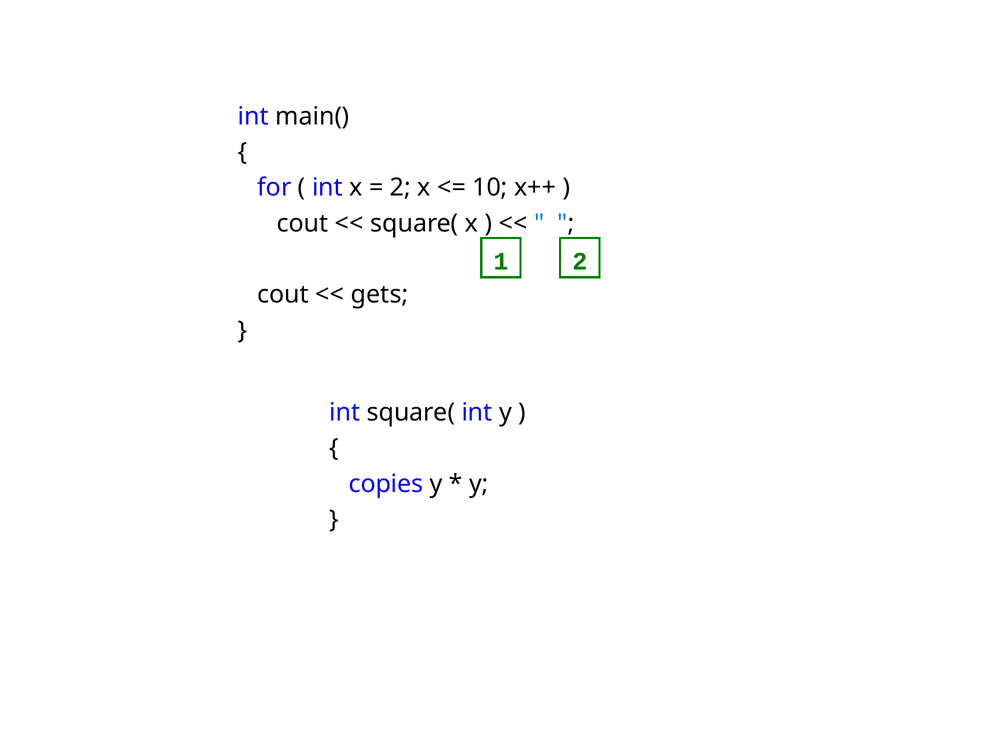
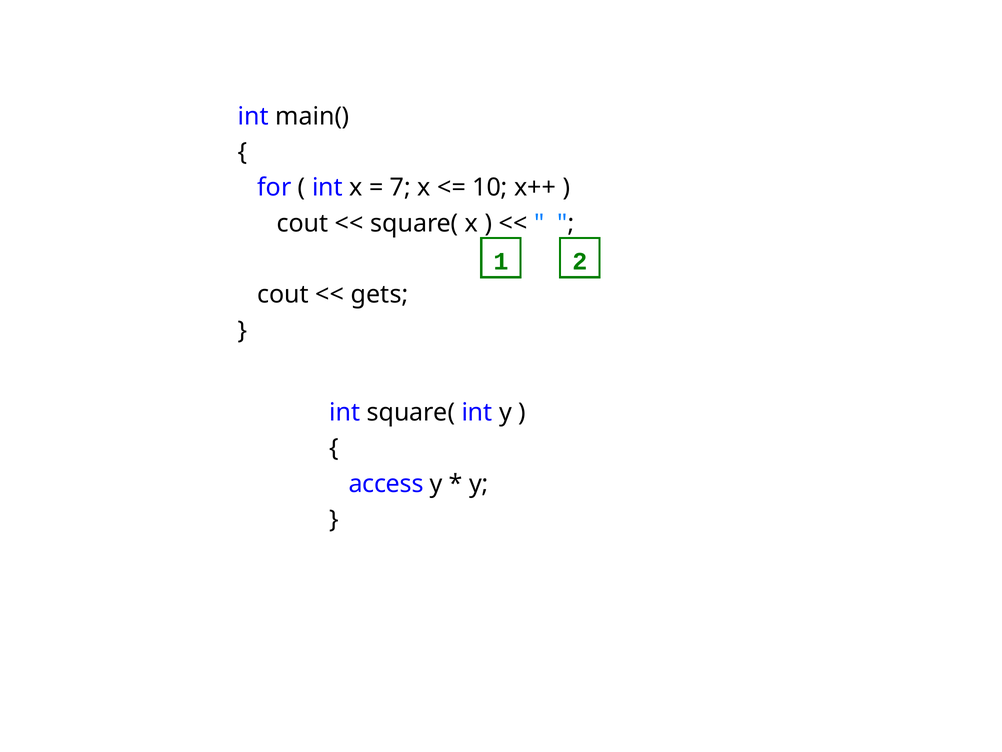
2 at (400, 188): 2 -> 7
copies: copies -> access
